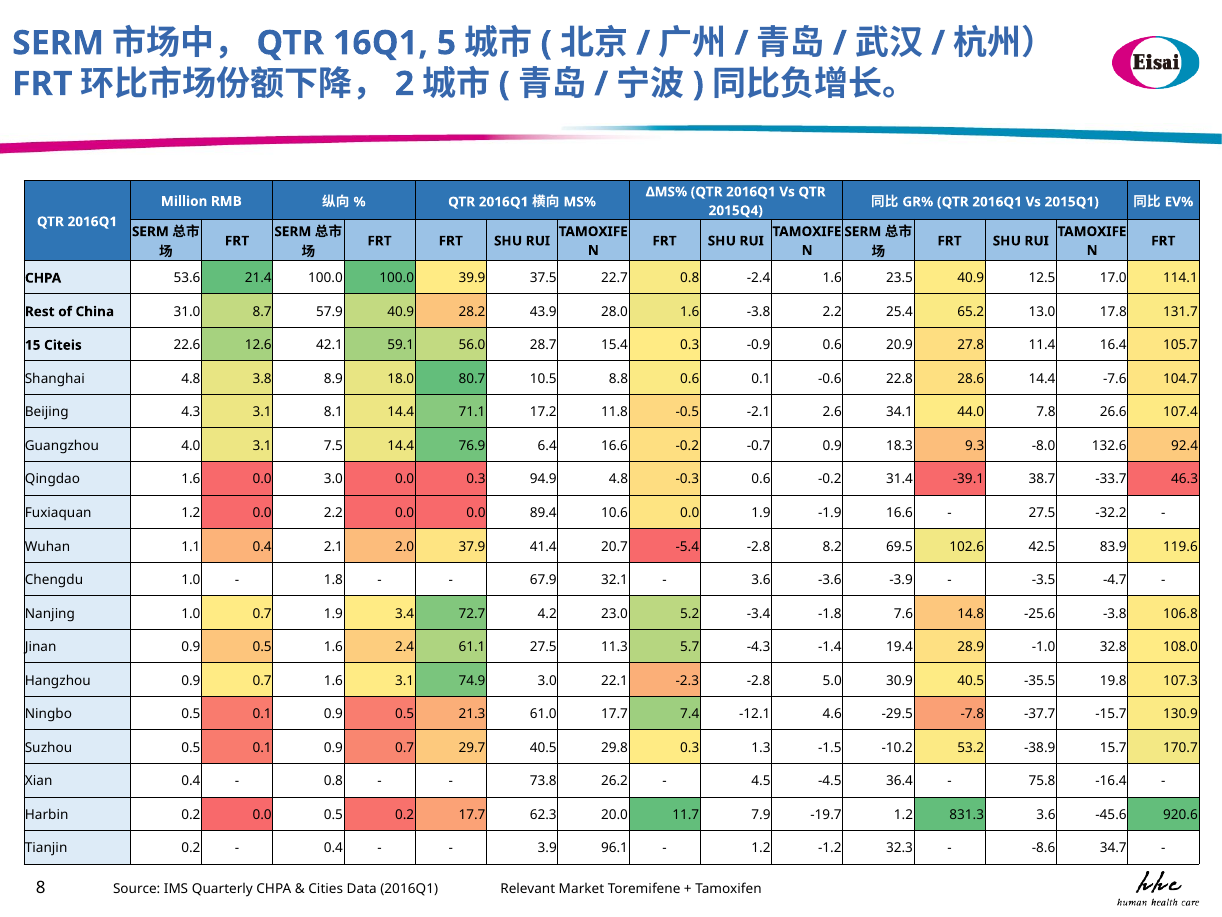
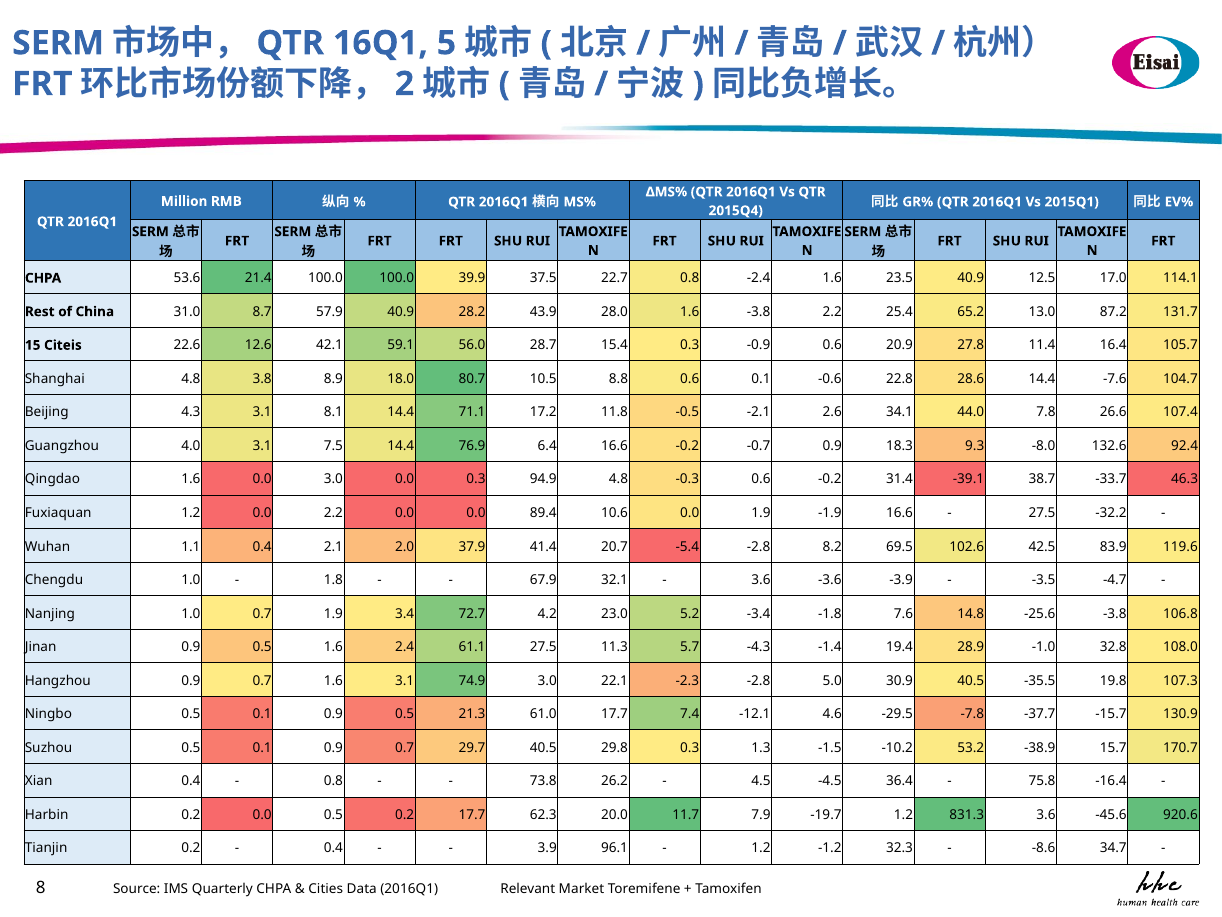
17.8: 17.8 -> 87.2
